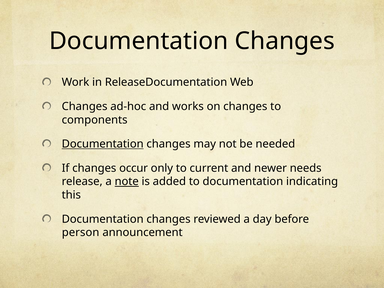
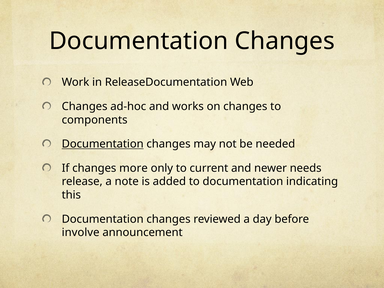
occur: occur -> more
note underline: present -> none
person: person -> involve
